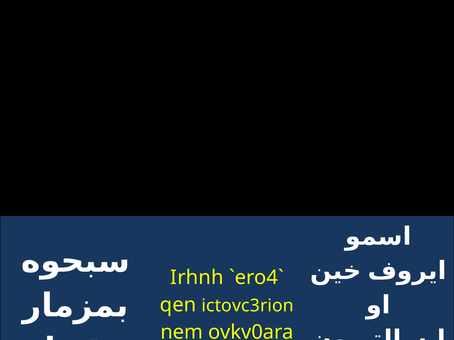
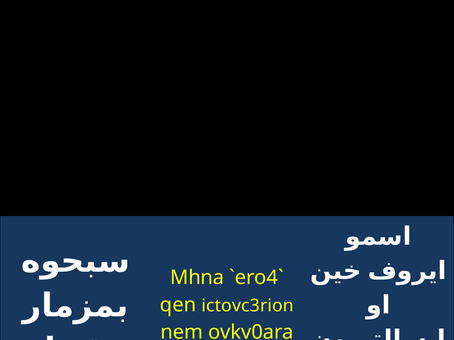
Irhnh: Irhnh -> Mhna
